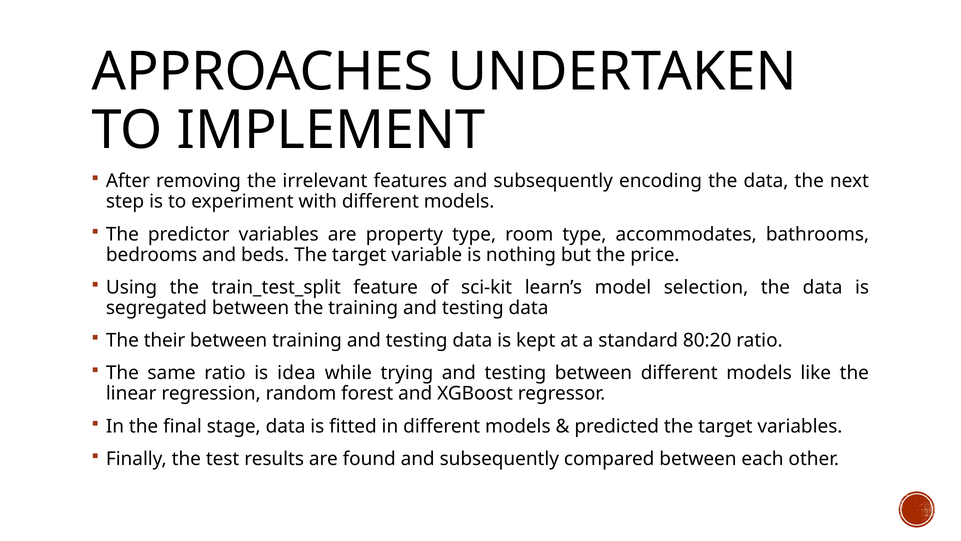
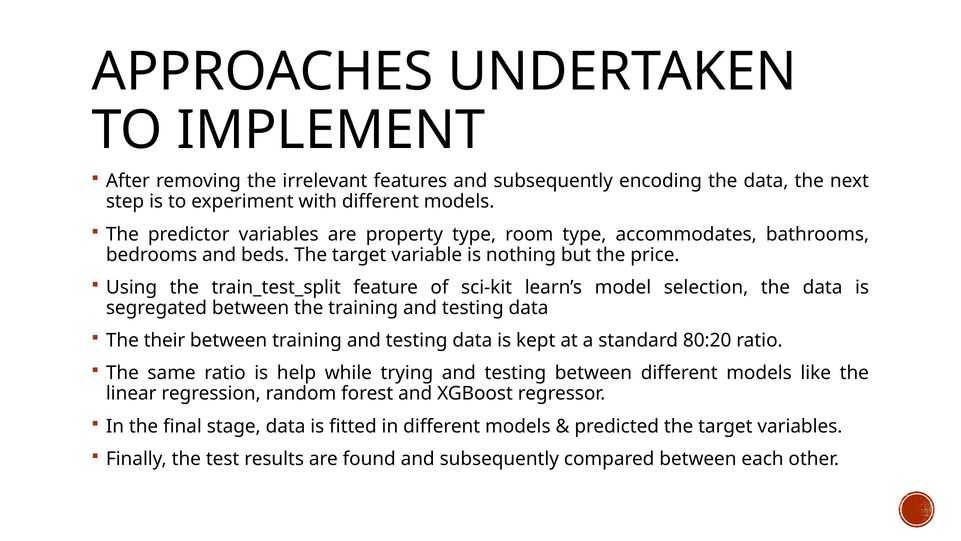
idea: idea -> help
